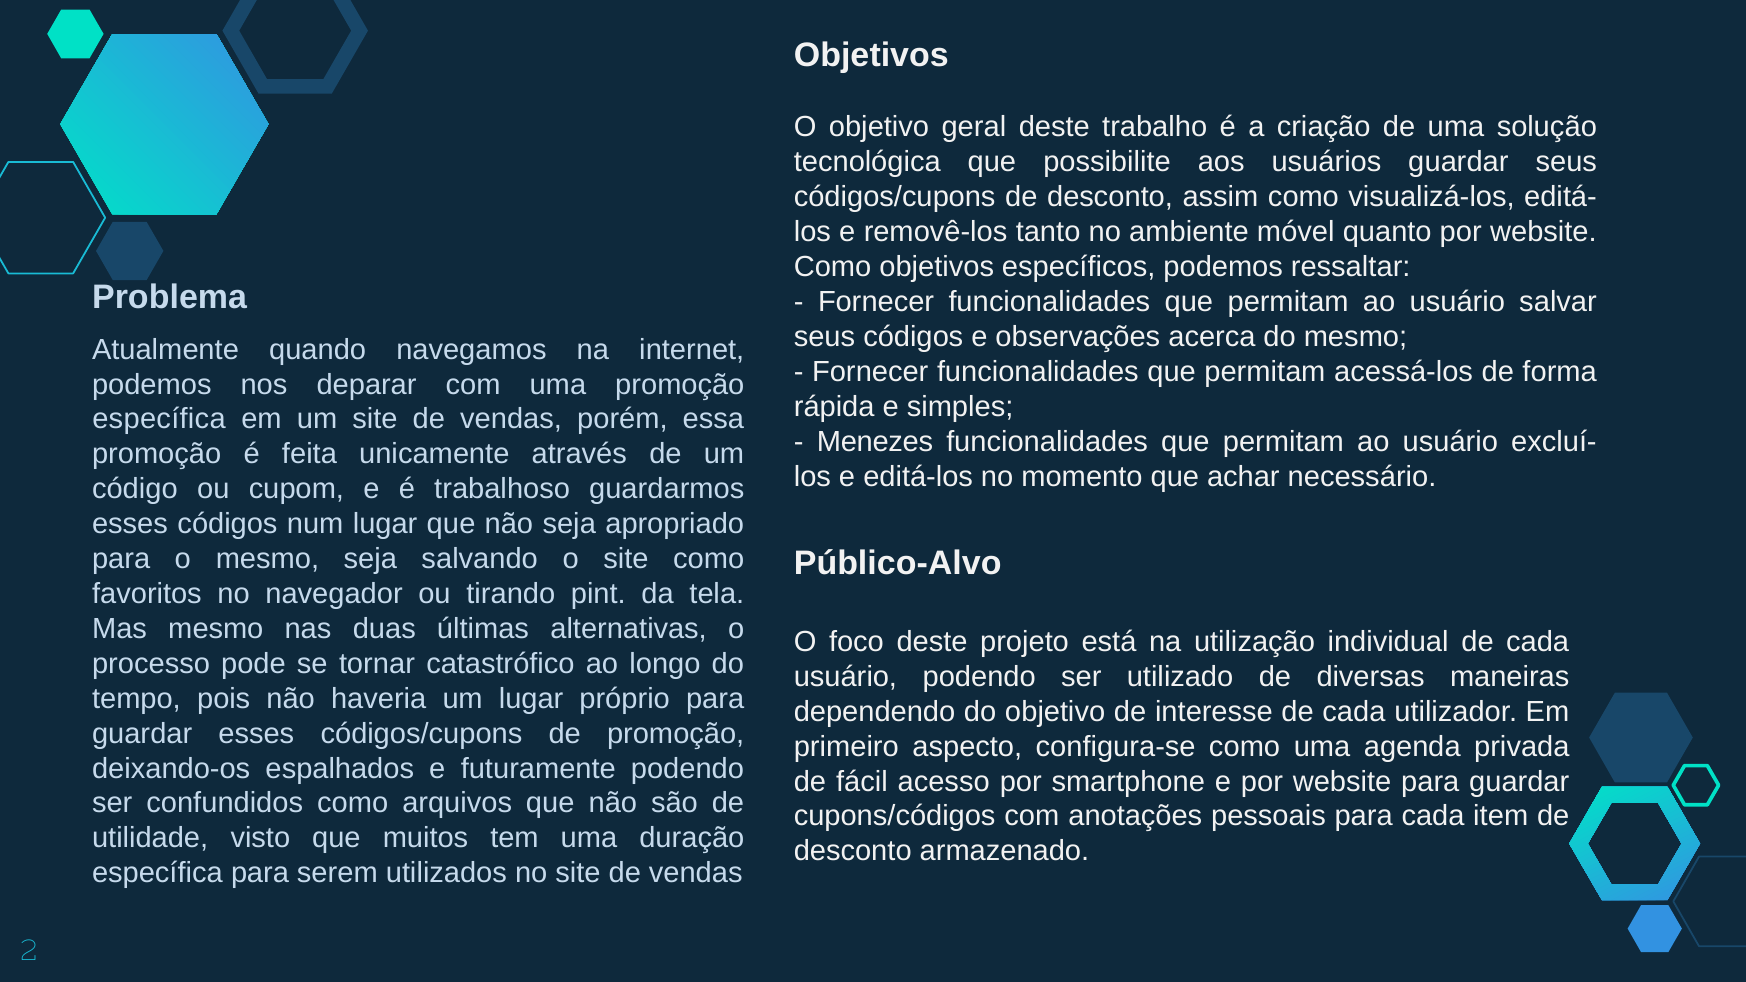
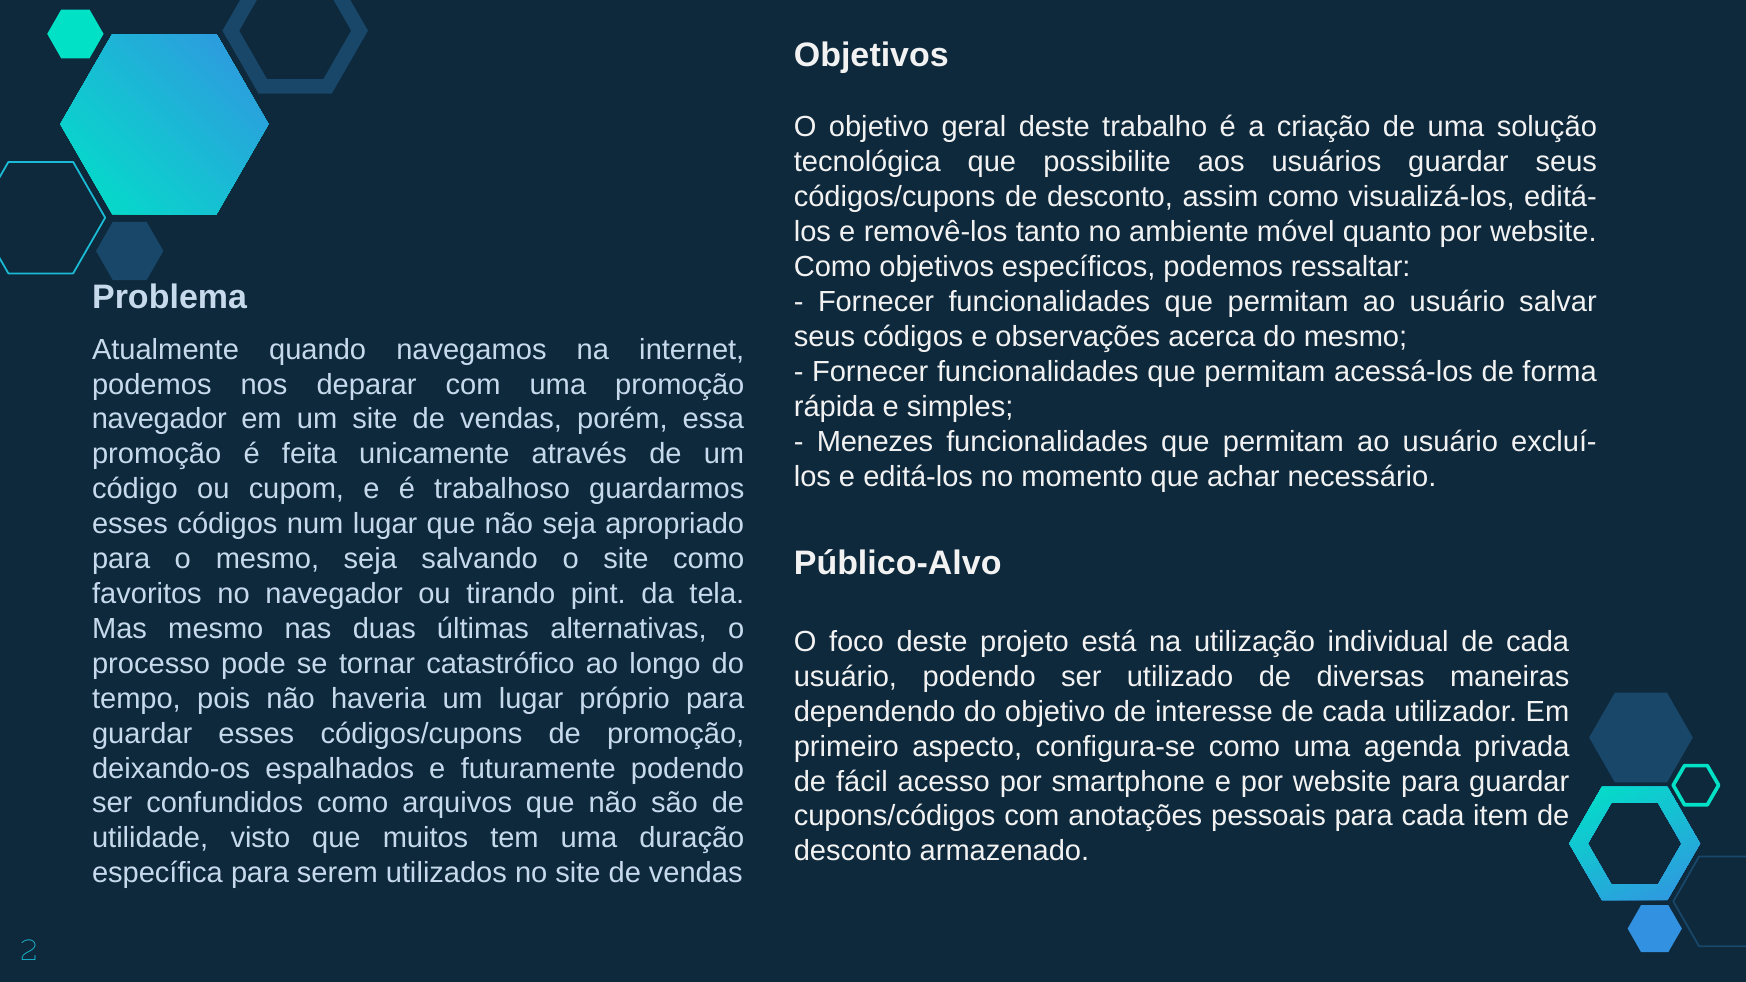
específica at (159, 419): específica -> navegador
